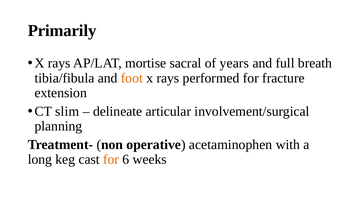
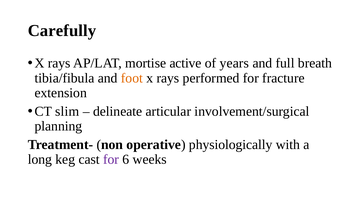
Primarily: Primarily -> Carefully
sacral: sacral -> active
acetaminophen: acetaminophen -> physiologically
for at (111, 159) colour: orange -> purple
